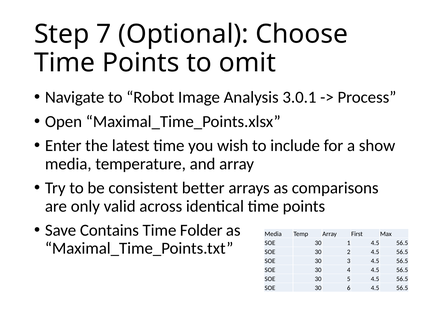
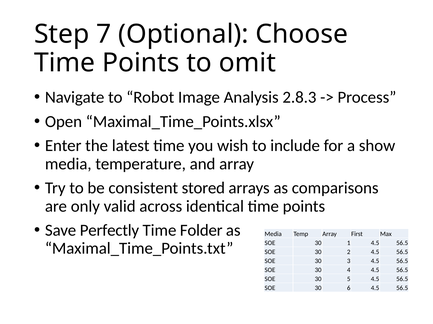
3.0.1: 3.0.1 -> 2.8.3
better: better -> stored
Contains: Contains -> Perfectly
